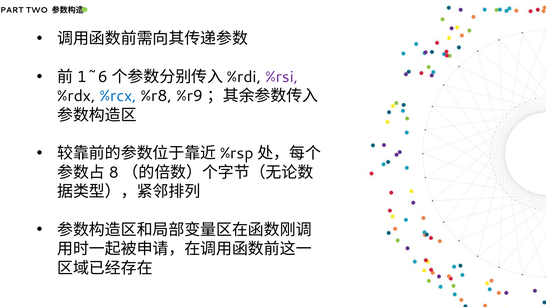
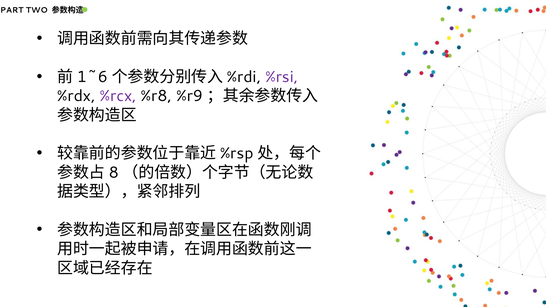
%rcx colour: blue -> purple
